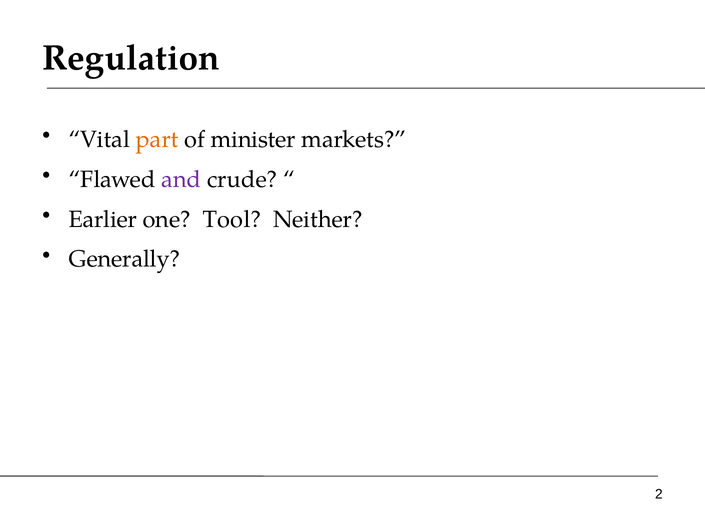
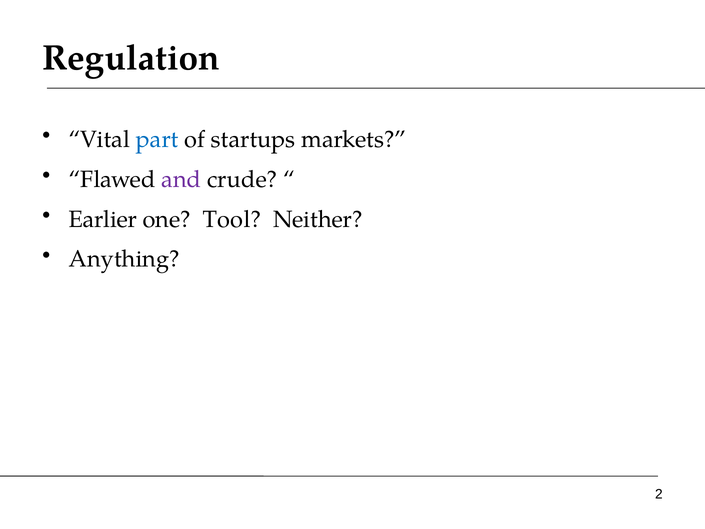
part colour: orange -> blue
minister: minister -> startups
Generally: Generally -> Anything
